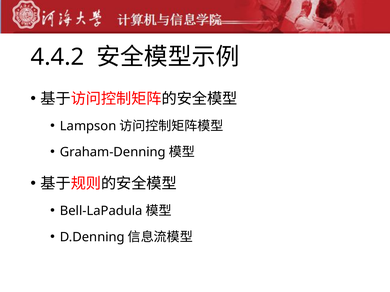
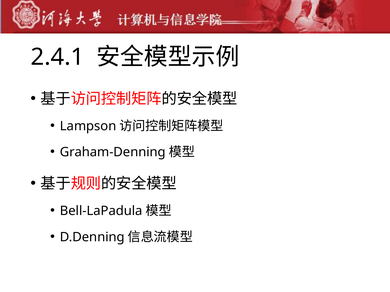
4.4.2: 4.4.2 -> 2.4.1
